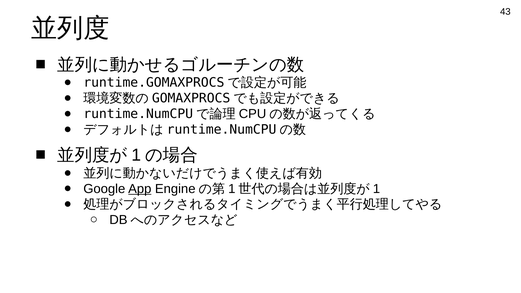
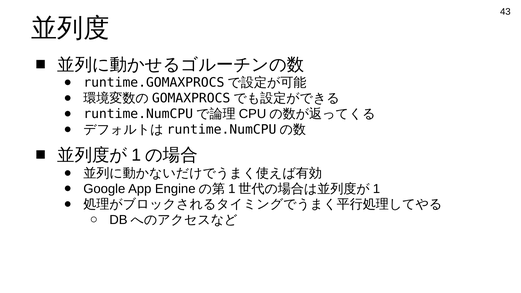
App underline: present -> none
